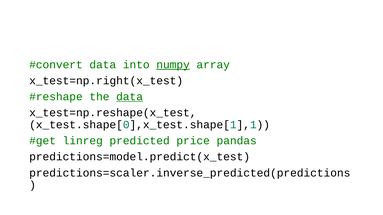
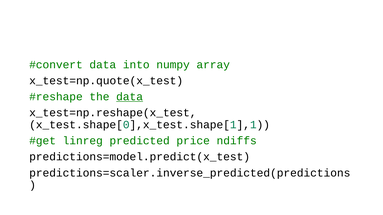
numpy underline: present -> none
x_test=np.right(x_test: x_test=np.right(x_test -> x_test=np.quote(x_test
pandas: pandas -> ndiffs
